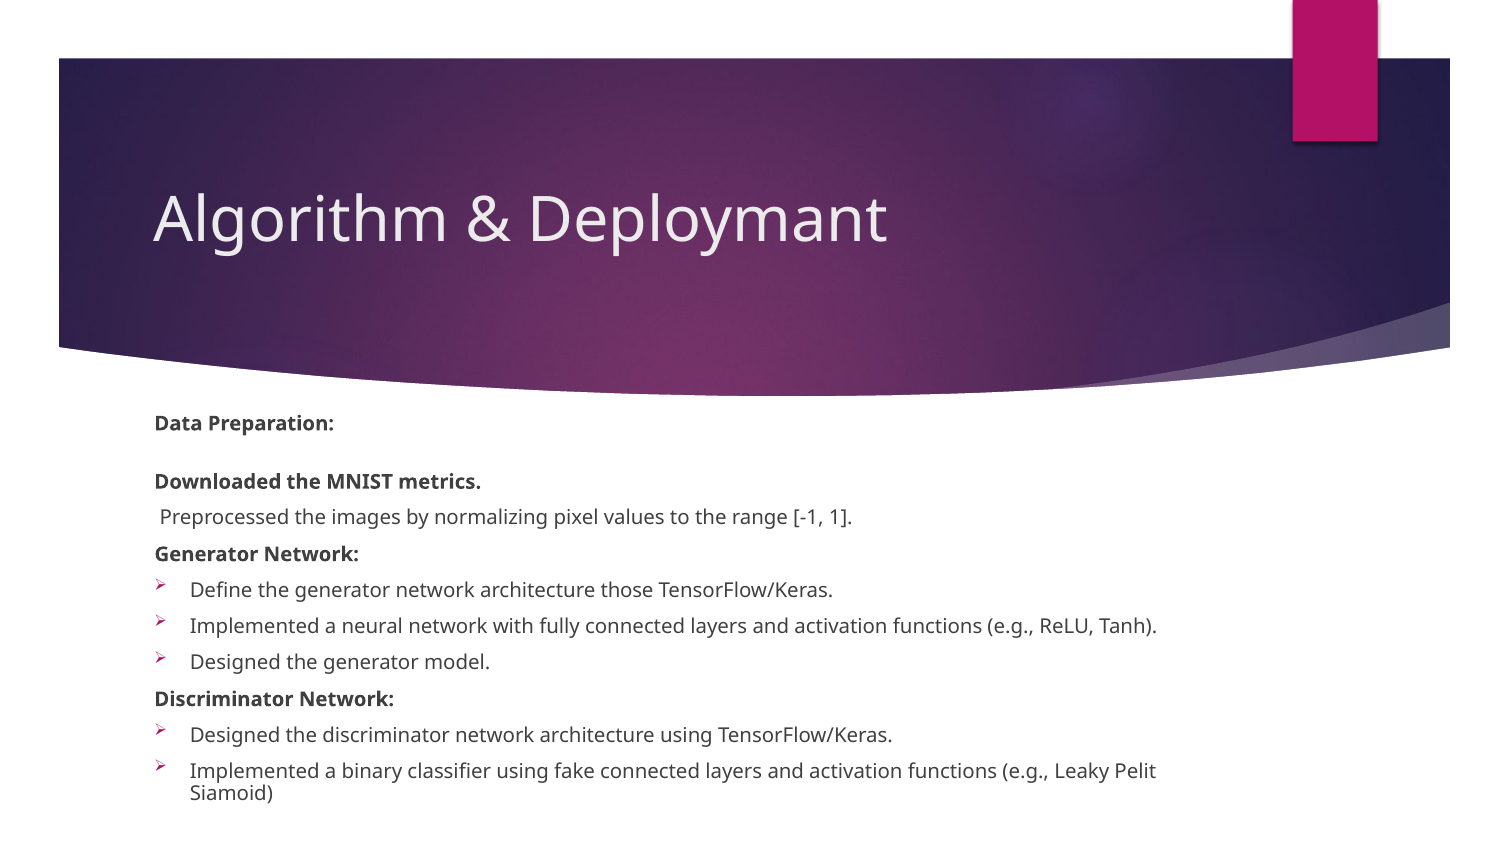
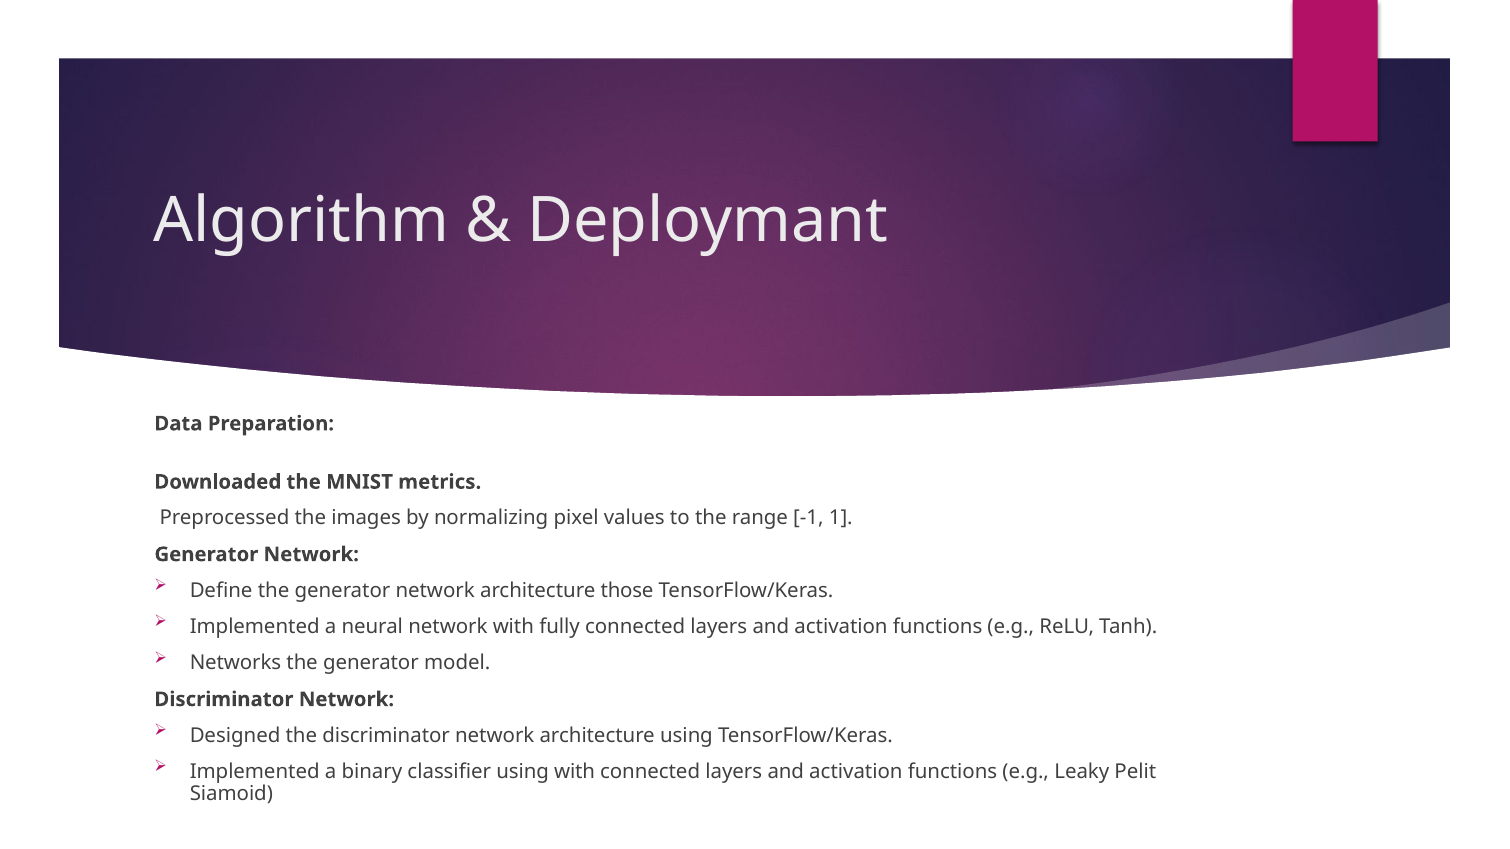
Designed at (235, 663): Designed -> Networks
using fake: fake -> with
